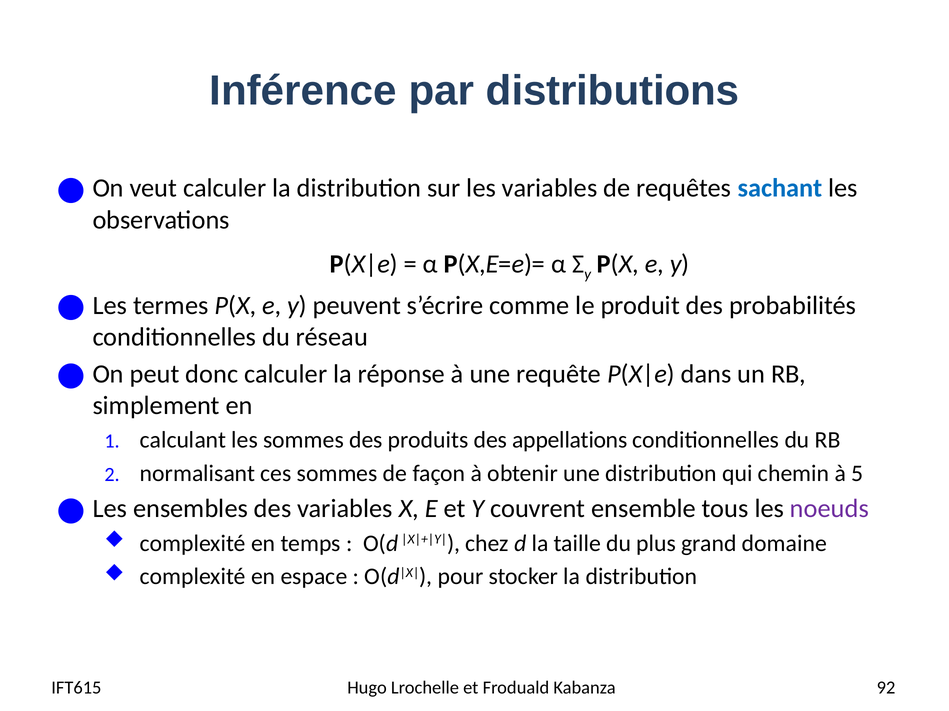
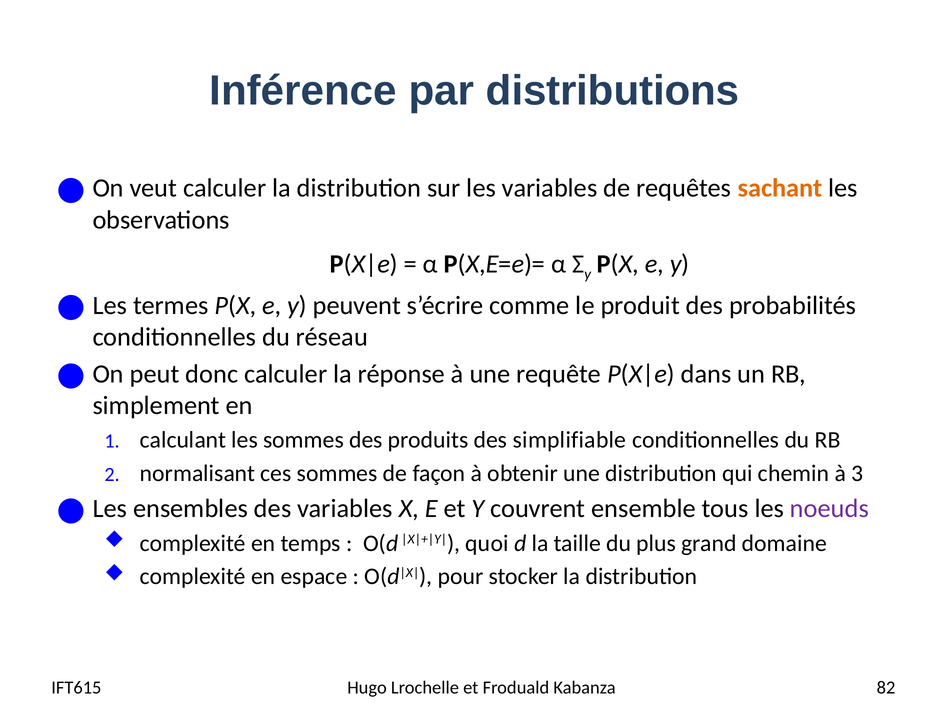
sachant colour: blue -> orange
appellations: appellations -> simplifiable
5: 5 -> 3
chez: chez -> quoi
92: 92 -> 82
